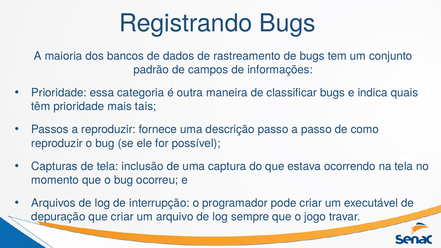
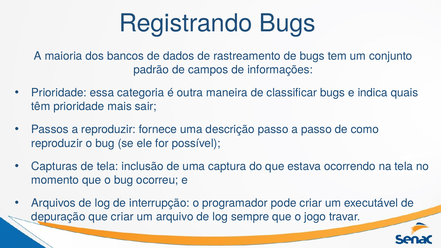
tais: tais -> sair
